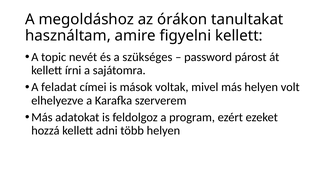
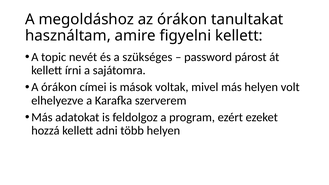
A feladat: feladat -> órákon
